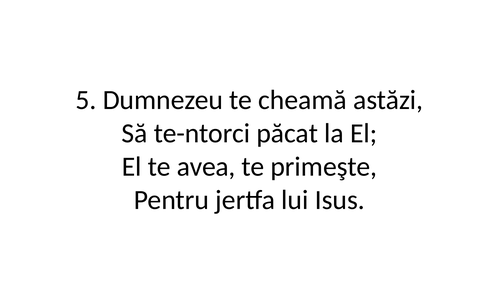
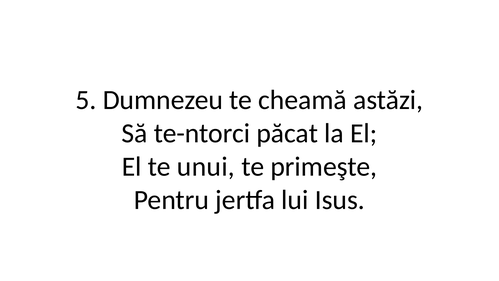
avea: avea -> unui
